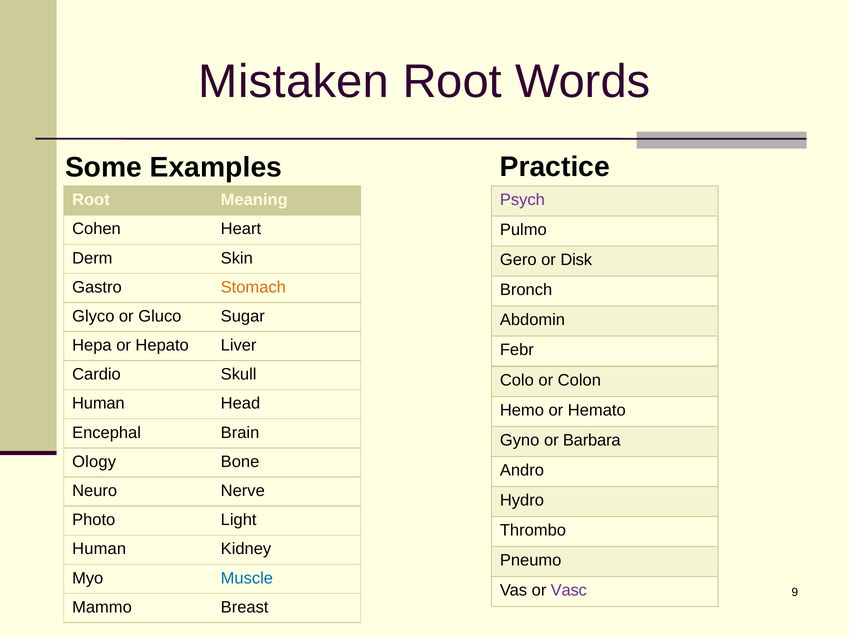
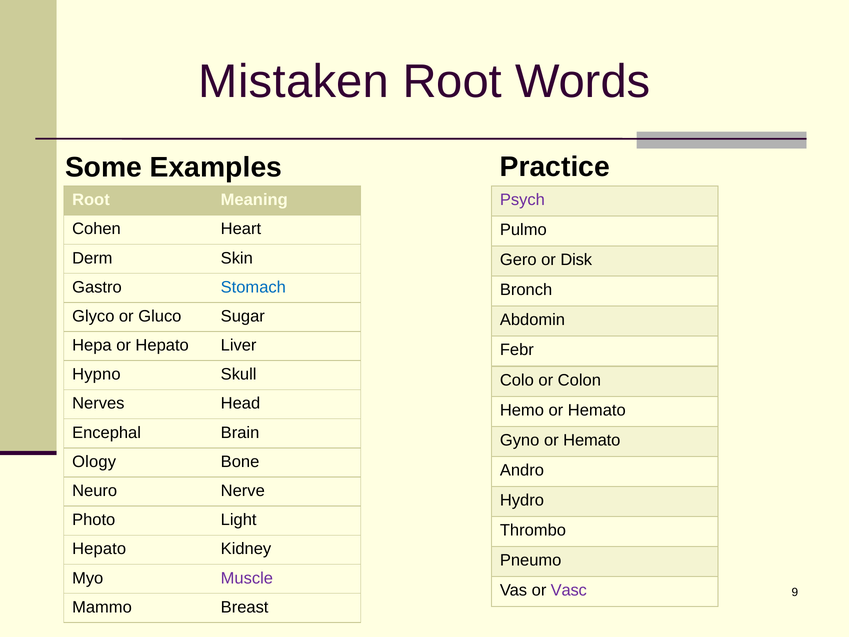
Stomach colour: orange -> blue
Cardio: Cardio -> Hypno
Human at (98, 403): Human -> Nerves
Gyno or Barbara: Barbara -> Hemato
Human at (99, 549): Human -> Hepato
Muscle colour: blue -> purple
